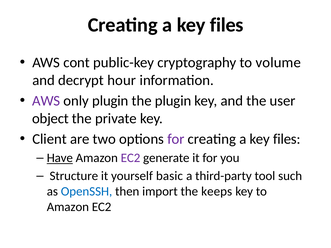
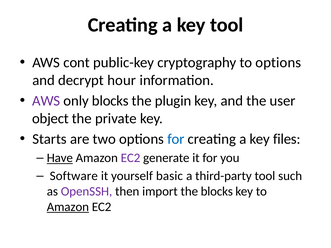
files at (227, 25): files -> tool
to volume: volume -> options
only plugin: plugin -> blocks
Client: Client -> Starts
for at (176, 139) colour: purple -> blue
Structure: Structure -> Software
OpenSSH colour: blue -> purple
the keeps: keeps -> blocks
Amazon at (68, 207) underline: none -> present
